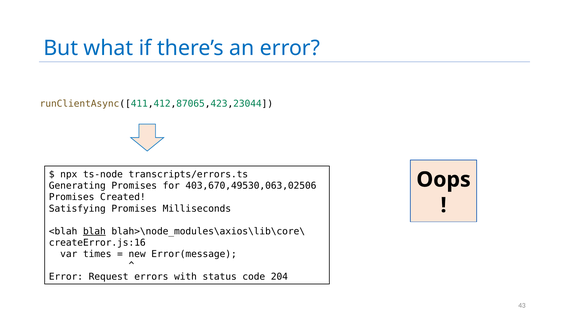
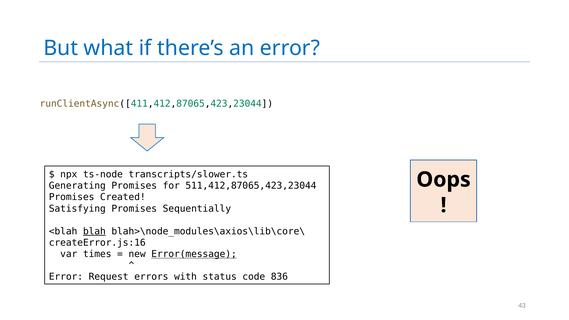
transcripts/errors.ts: transcripts/errors.ts -> transcripts/slower.ts
403,670,49530,063,02506: 403,670,49530,063,02506 -> 511,412,87065,423,23044
Milliseconds: Milliseconds -> Sequentially
Error(message underline: none -> present
204: 204 -> 836
